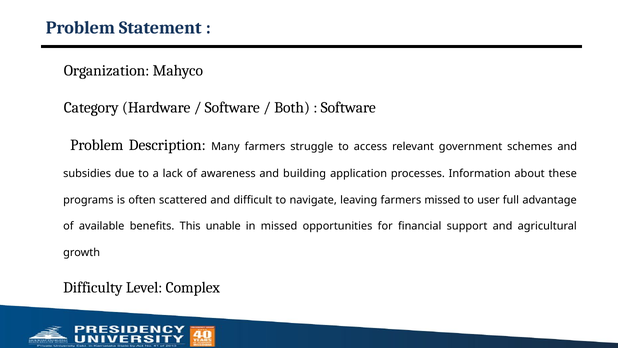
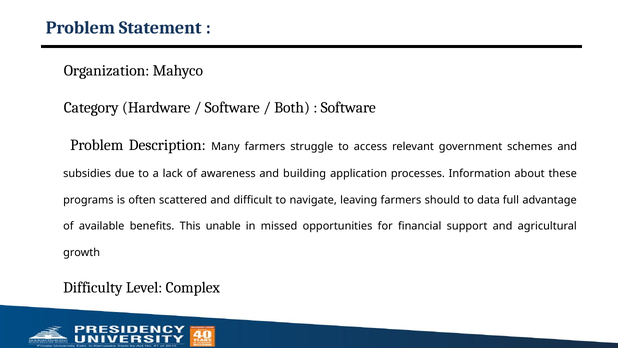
farmers missed: missed -> should
user: user -> data
